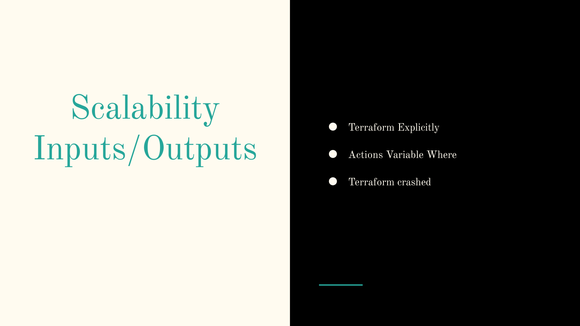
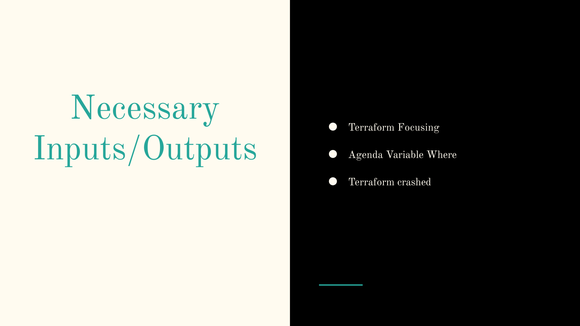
Scalability: Scalability -> Necessary
Explicitly: Explicitly -> Focusing
Actions: Actions -> Agenda
